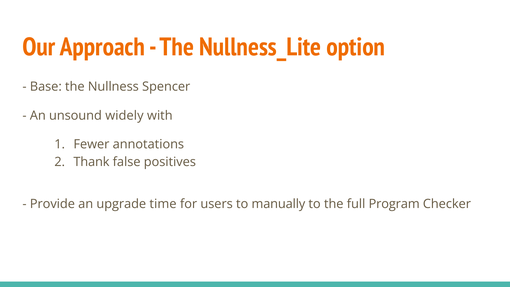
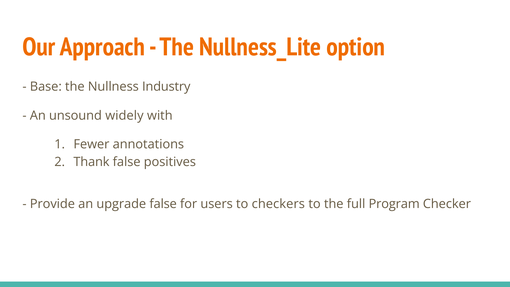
Spencer: Spencer -> Industry
upgrade time: time -> false
manually: manually -> checkers
